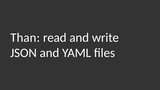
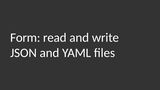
Than: Than -> Form
